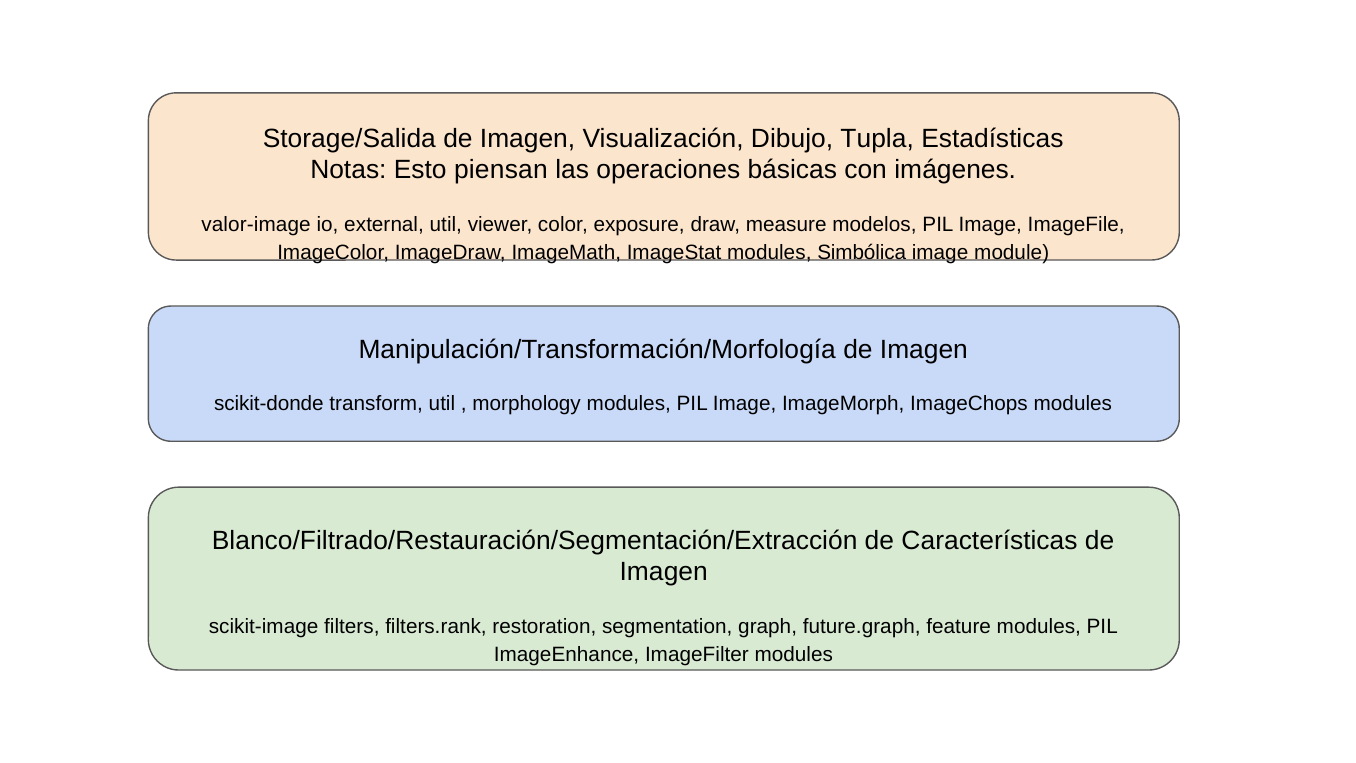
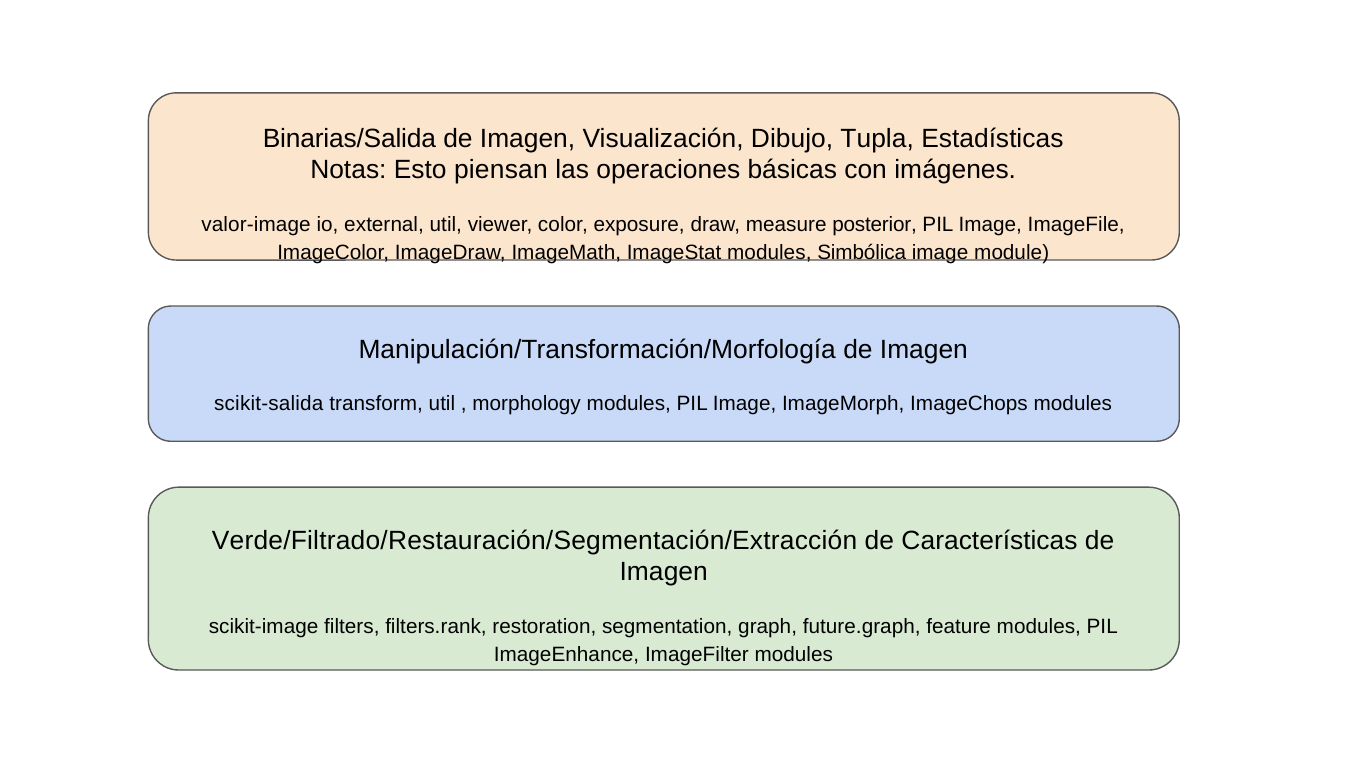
Storage/Salida: Storage/Salida -> Binarias/Salida
modelos: modelos -> posterior
scikit-donde: scikit-donde -> scikit-salida
Blanco/Filtrado/Restauración/Segmentación/Extracción: Blanco/Filtrado/Restauración/Segmentación/Extracción -> Verde/Filtrado/Restauración/Segmentación/Extracción
